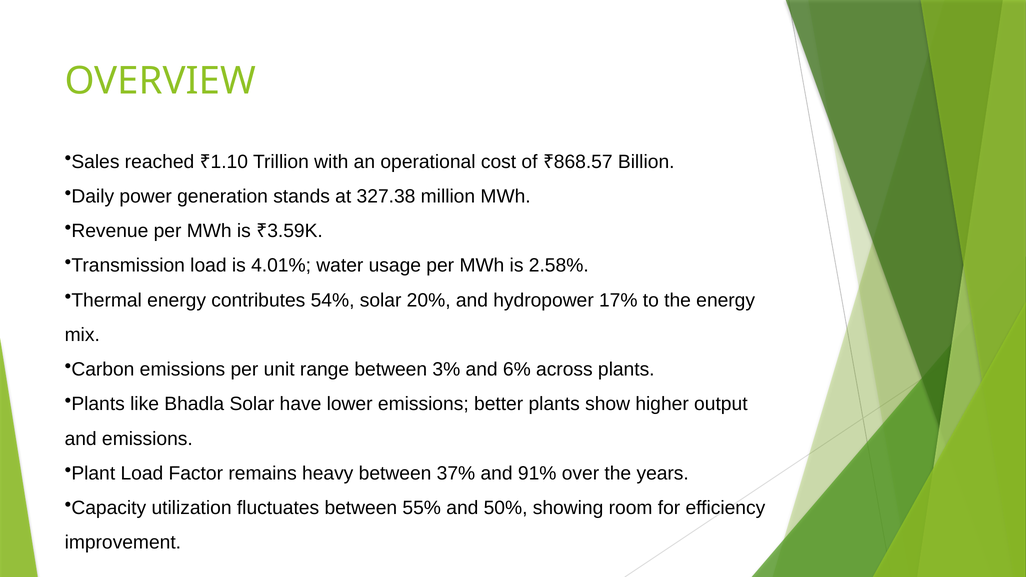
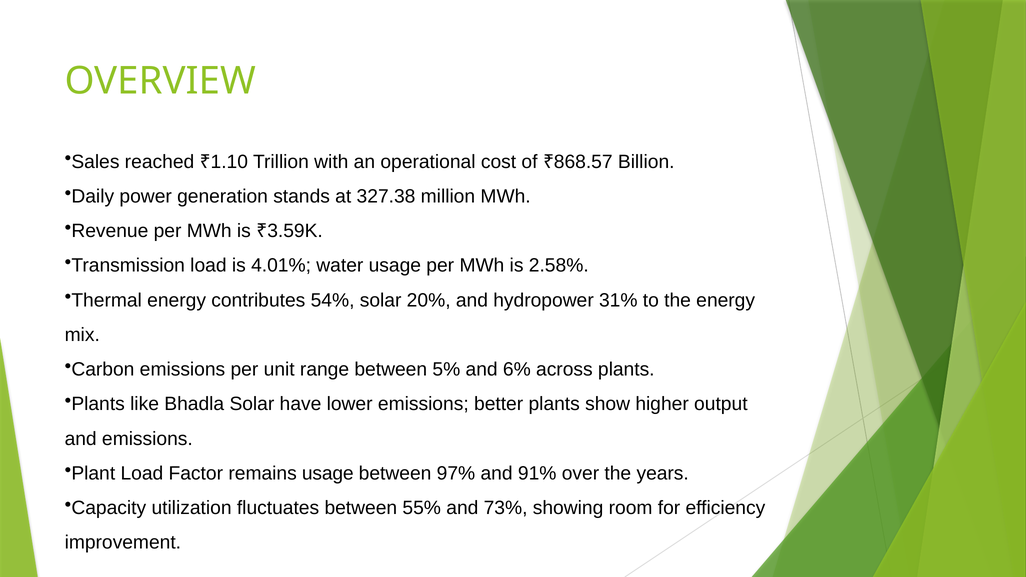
17%: 17% -> 31%
3%: 3% -> 5%
remains heavy: heavy -> usage
37%: 37% -> 97%
50%: 50% -> 73%
